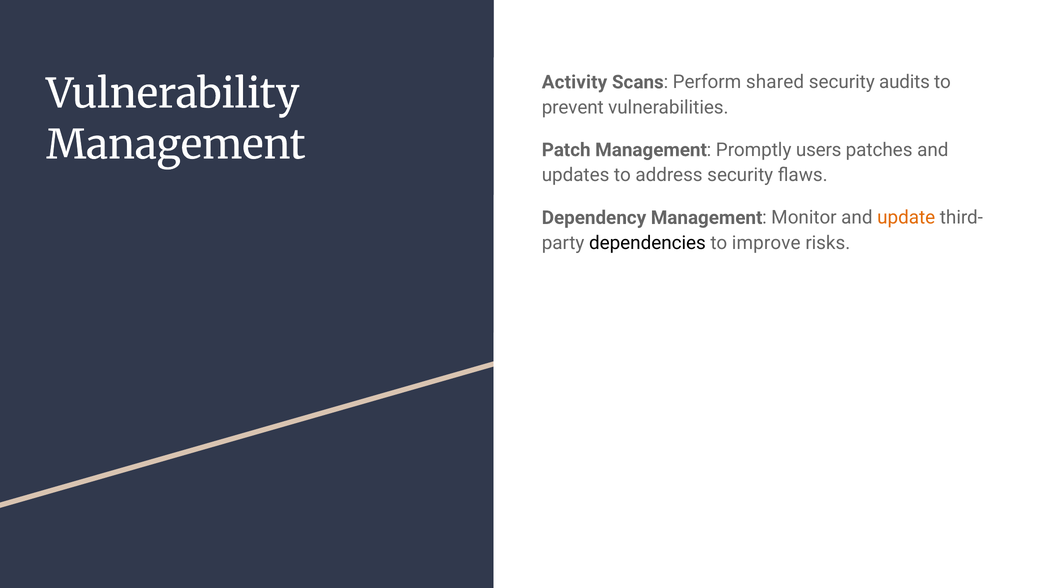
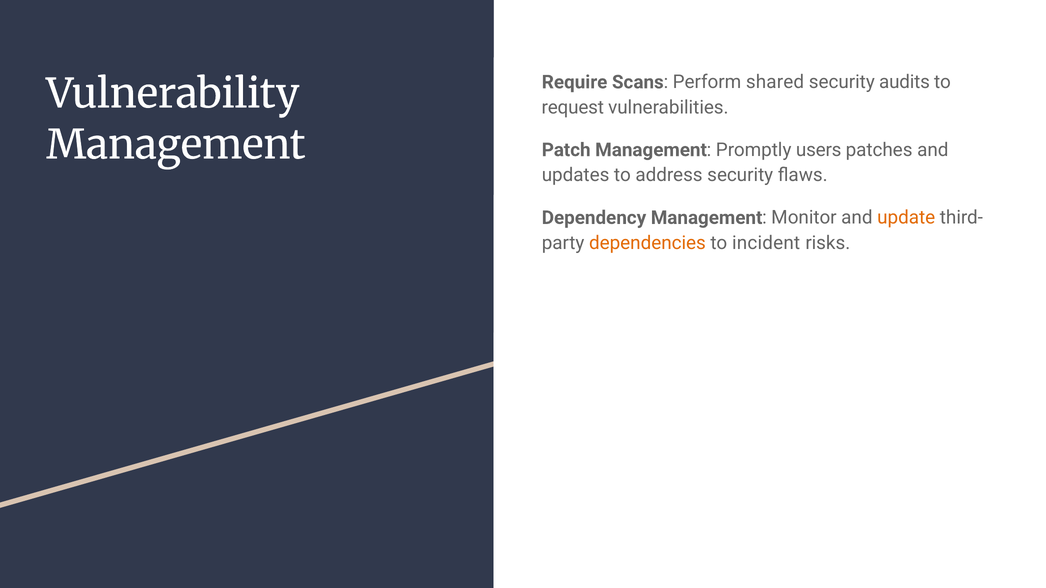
Activity: Activity -> Require
prevent: prevent -> request
dependencies colour: black -> orange
improve: improve -> incident
